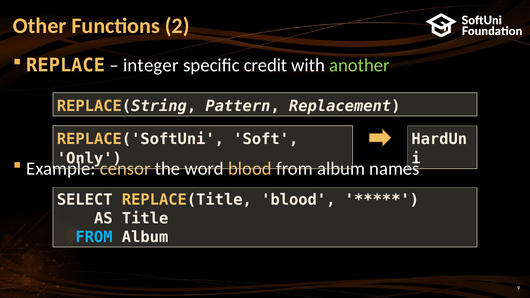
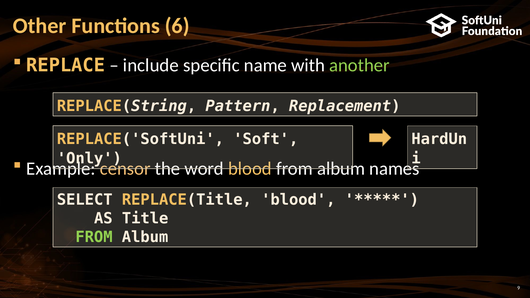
2: 2 -> 6
integer: integer -> include
credit: credit -> name
FROM at (94, 237) colour: light blue -> light green
